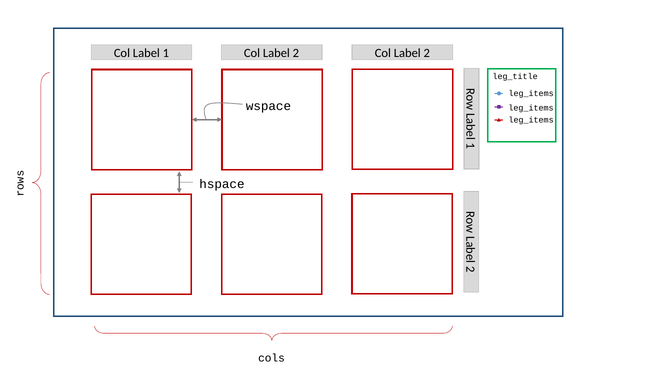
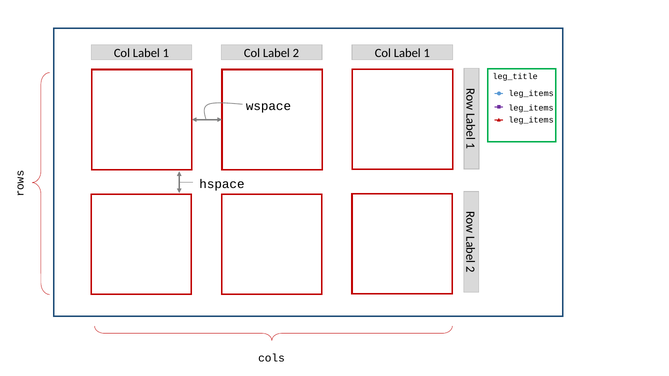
2 Col Label 2: 2 -> 1
